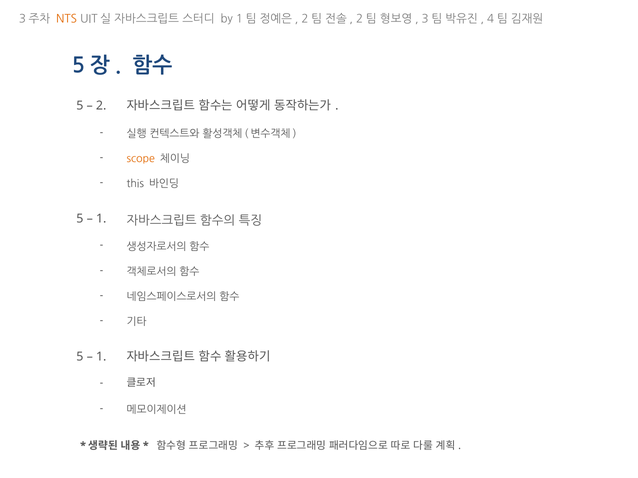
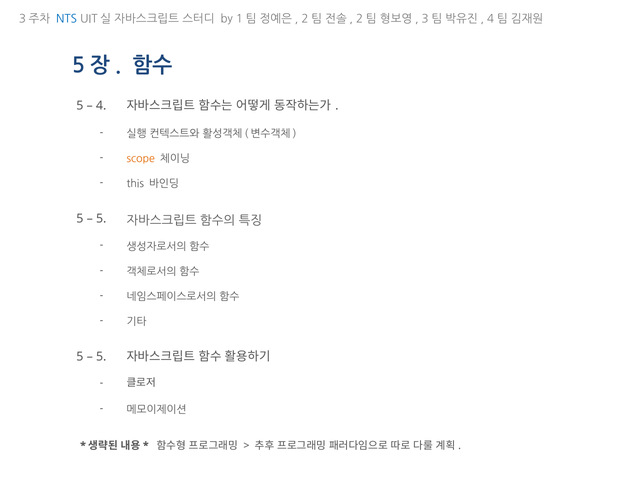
NTS colour: orange -> blue
2: 2 -> 4
1 at (101, 219): 1 -> 5
1 at (101, 357): 1 -> 5
